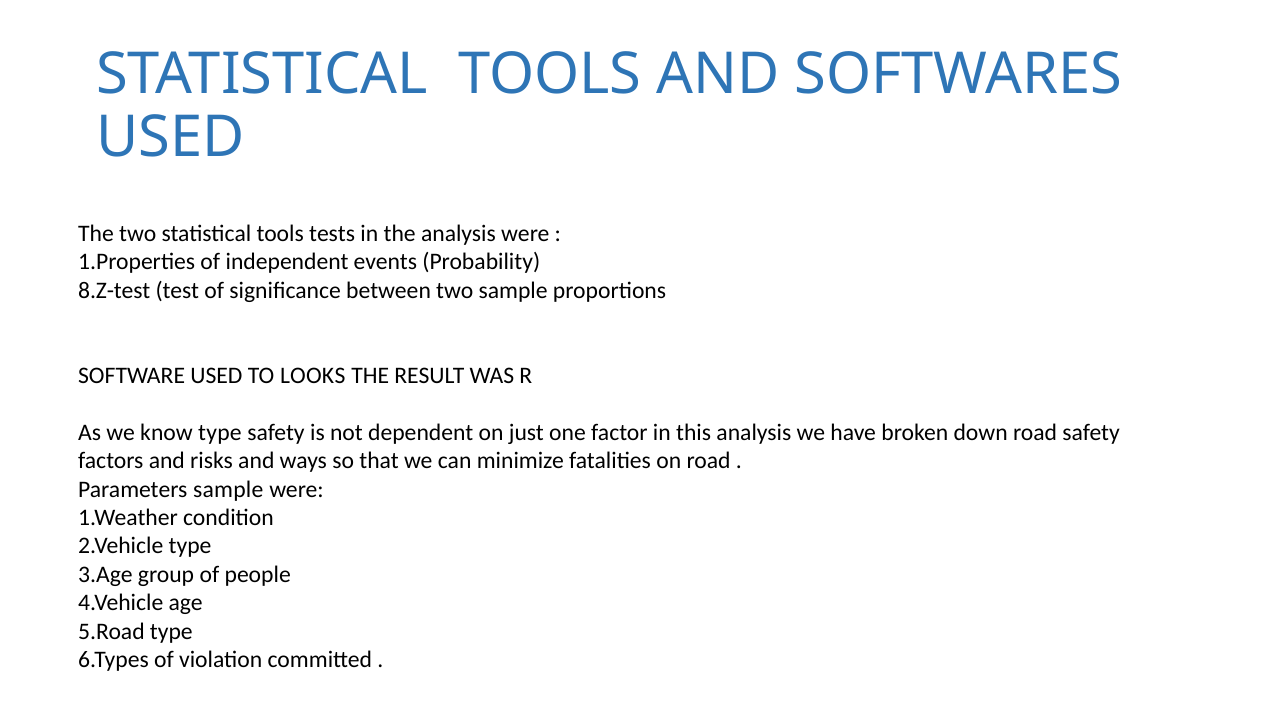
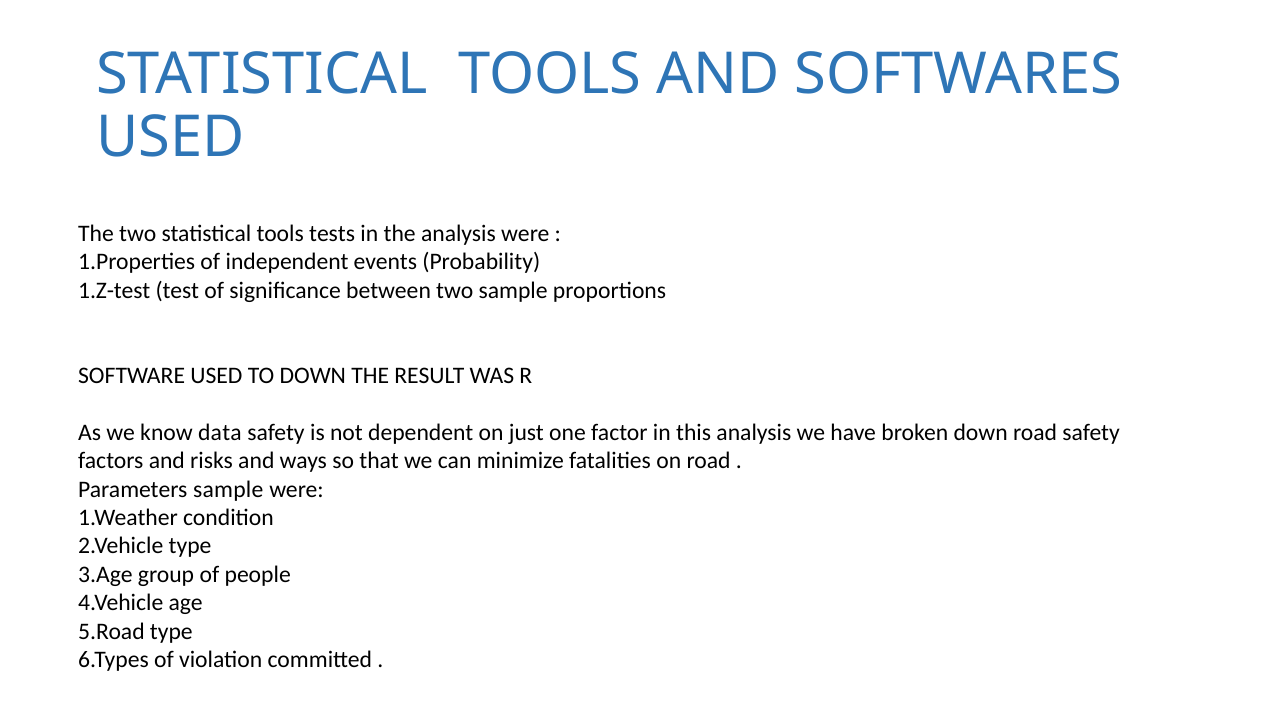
8.Z-test: 8.Z-test -> 1.Z-test
TO LOOKS: LOOKS -> DOWN
know type: type -> data
